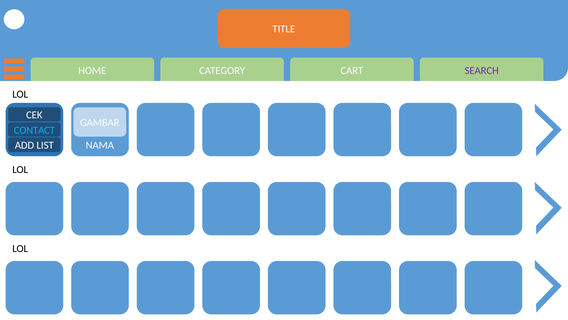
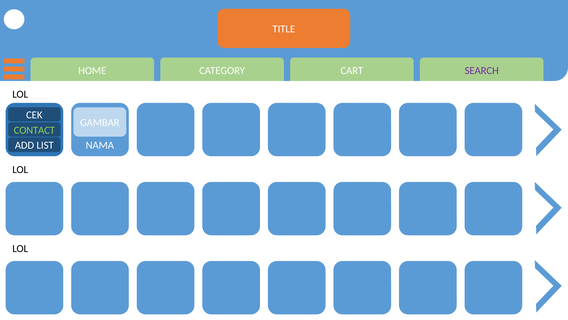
CONTACT colour: light blue -> light green
